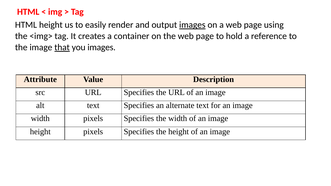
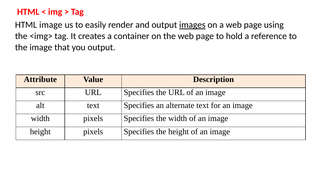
HTML height: height -> image
that underline: present -> none
you images: images -> output
